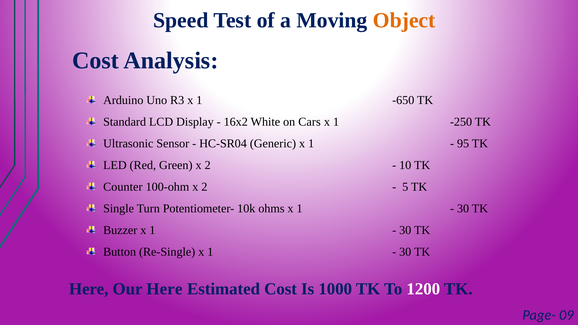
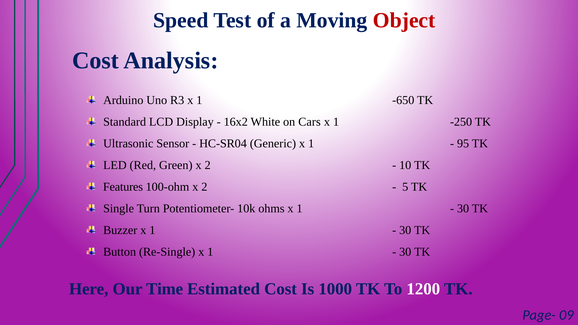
Object colour: orange -> red
Counter: Counter -> Features
Our Here: Here -> Time
